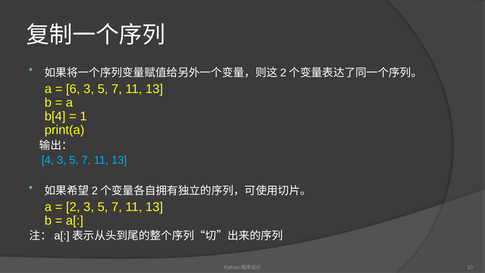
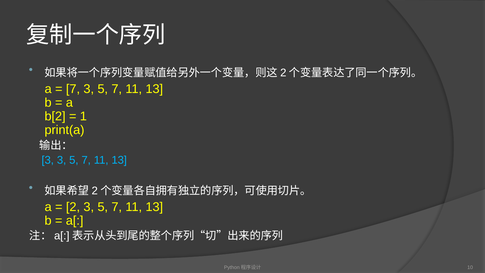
6 at (73, 89): 6 -> 7
b[4: b[4 -> b[2
4 at (48, 160): 4 -> 3
